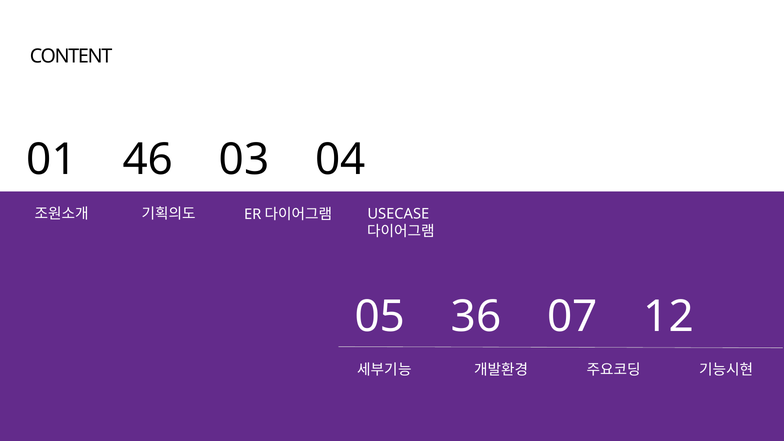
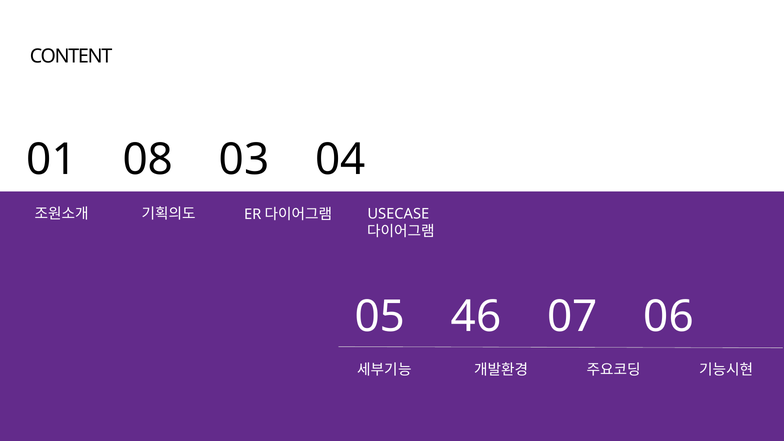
46: 46 -> 08
36: 36 -> 46
12: 12 -> 06
